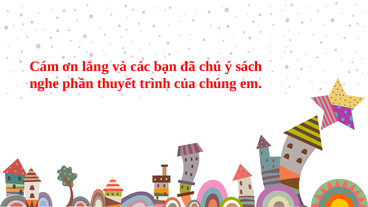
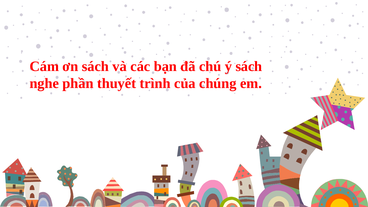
ơn lắng: lắng -> sách
